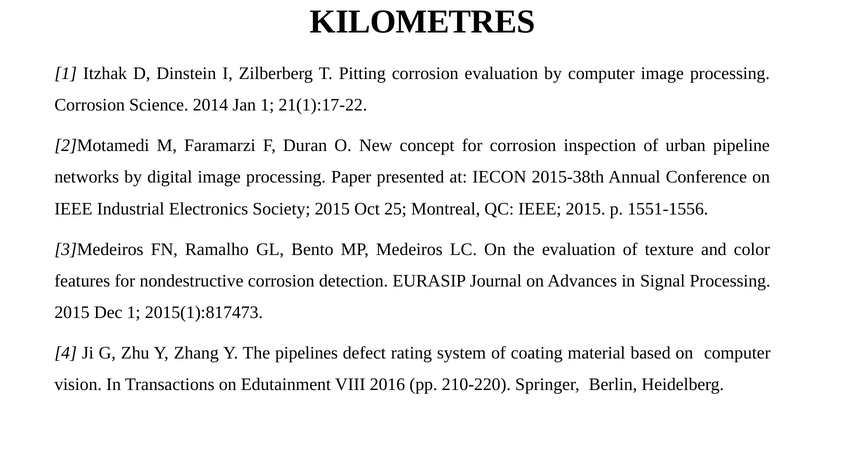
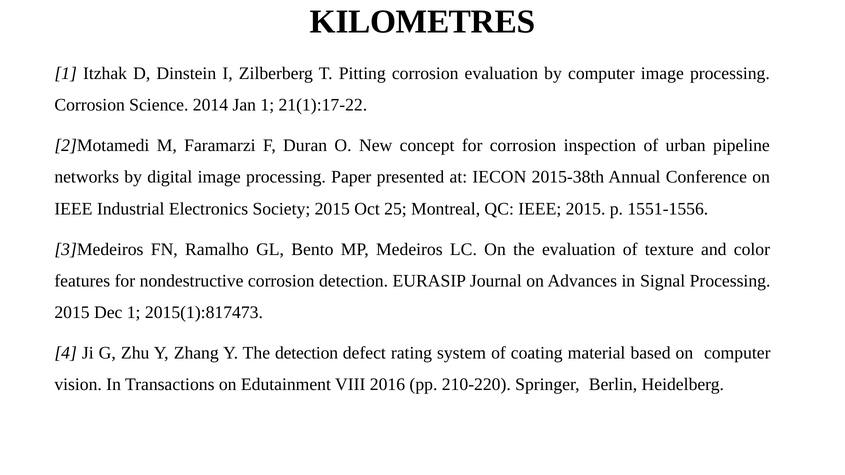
The pipelines: pipelines -> detection
